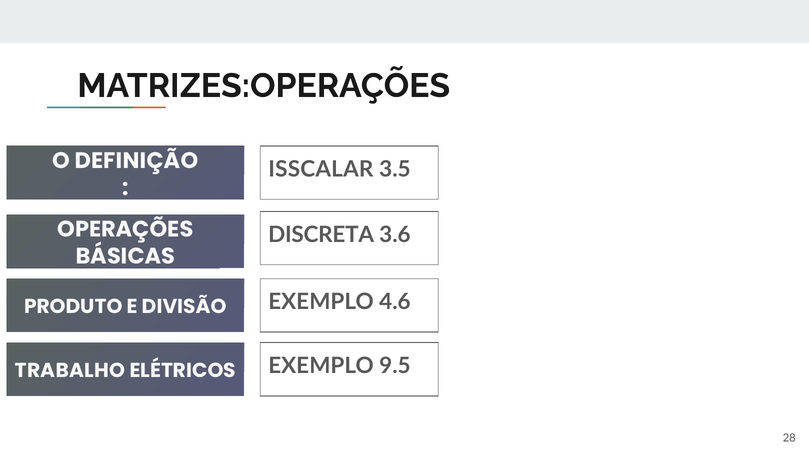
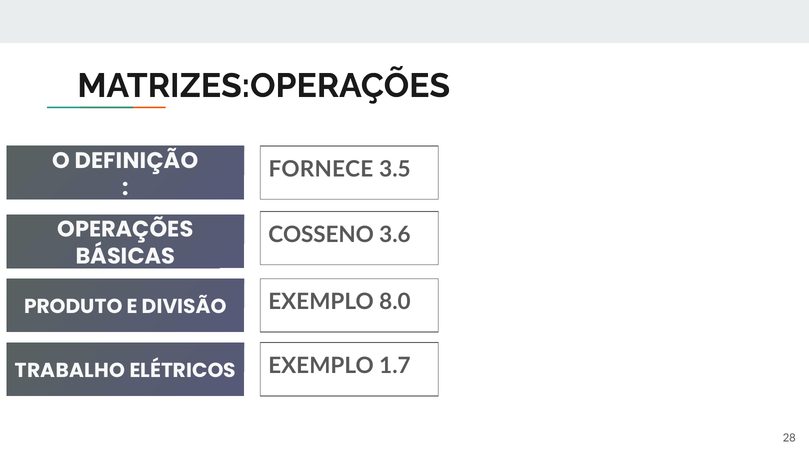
ISSCALAR: ISSCALAR -> FORNECE
DISCRETA: DISCRETA -> COSSENO
4.6: 4.6 -> 8.0
9.5: 9.5 -> 1.7
